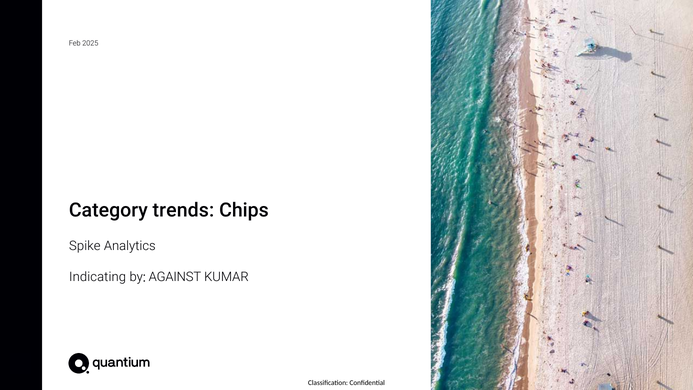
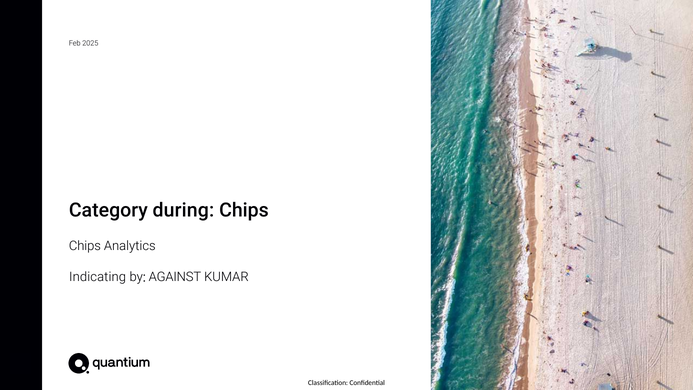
trends: trends -> during
Spike at (85, 246): Spike -> Chips
